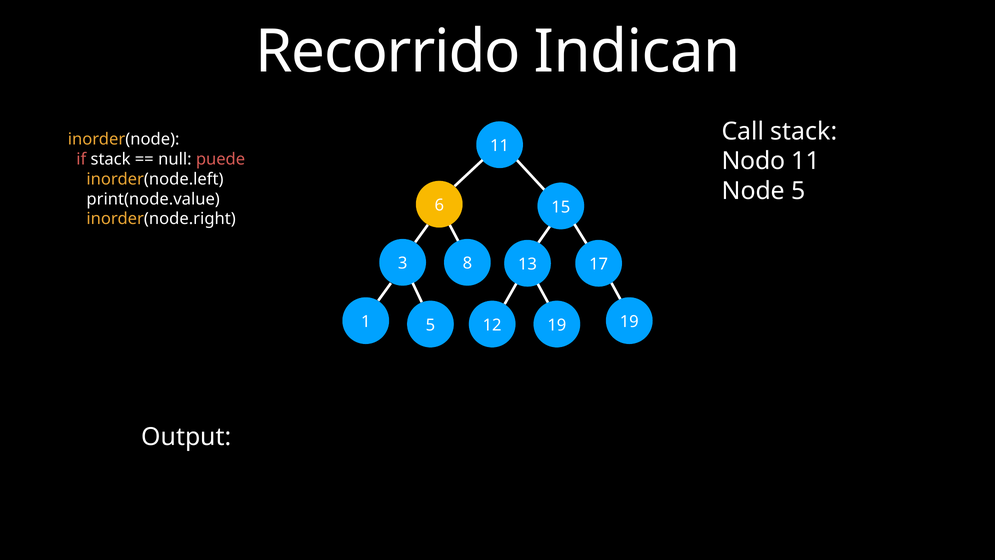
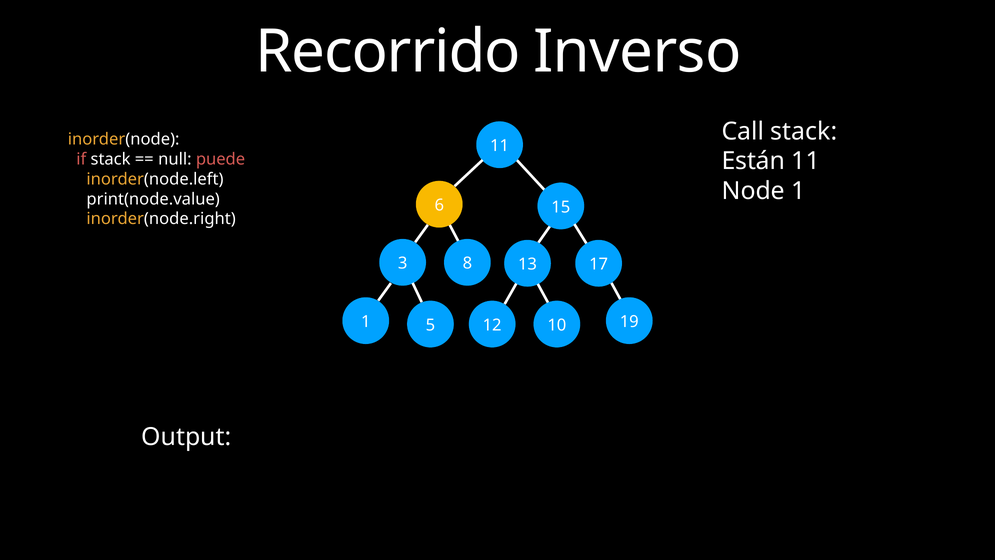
Indican: Indican -> Inverso
Nodo: Nodo -> Están
Node 5: 5 -> 1
1 19: 19 -> 10
